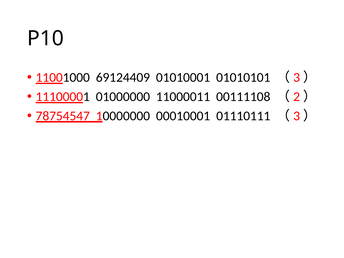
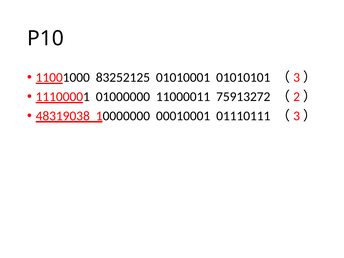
69124409: 69124409 -> 83252125
00111108: 00111108 -> 75913272
78754547: 78754547 -> 48319038
